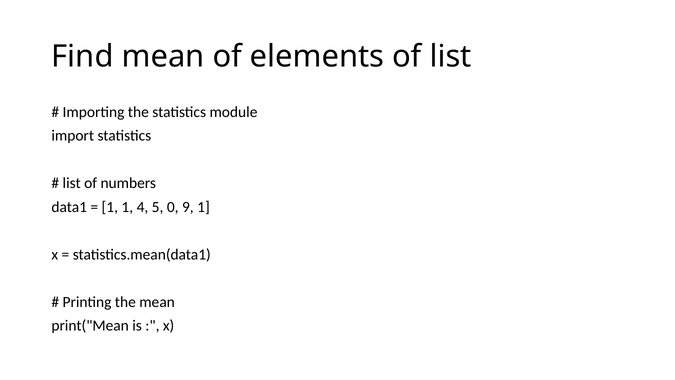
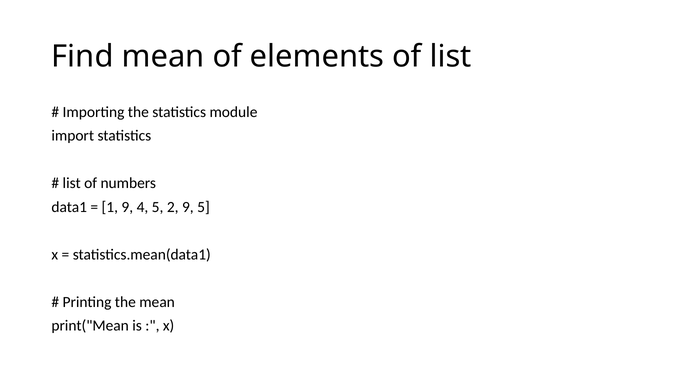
1 1: 1 -> 9
0: 0 -> 2
9 1: 1 -> 5
